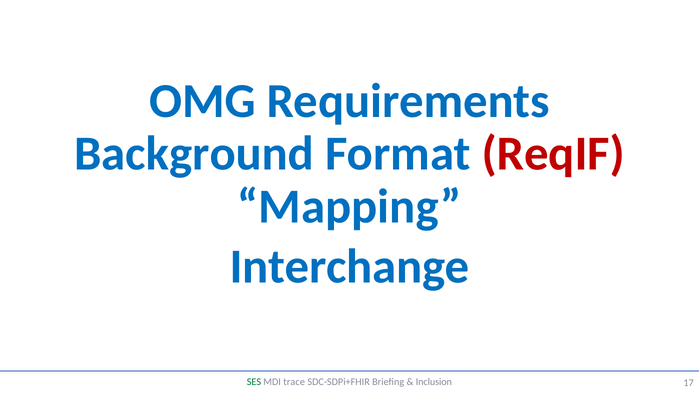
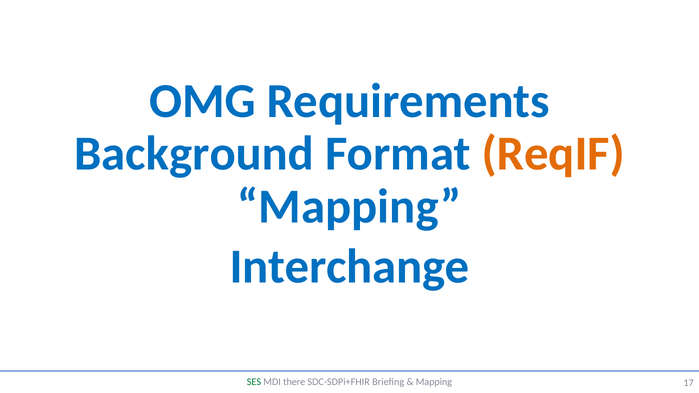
ReqIF colour: red -> orange
trace: trace -> there
Inclusion at (434, 382): Inclusion -> Mapping
